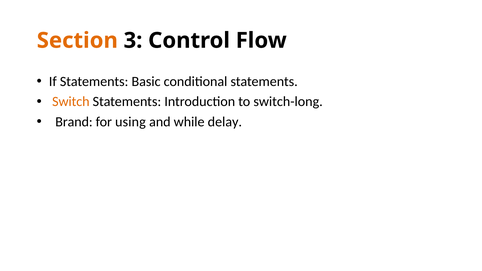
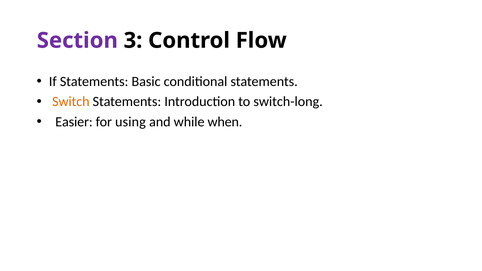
Section colour: orange -> purple
Brand: Brand -> Easier
delay: delay -> when
